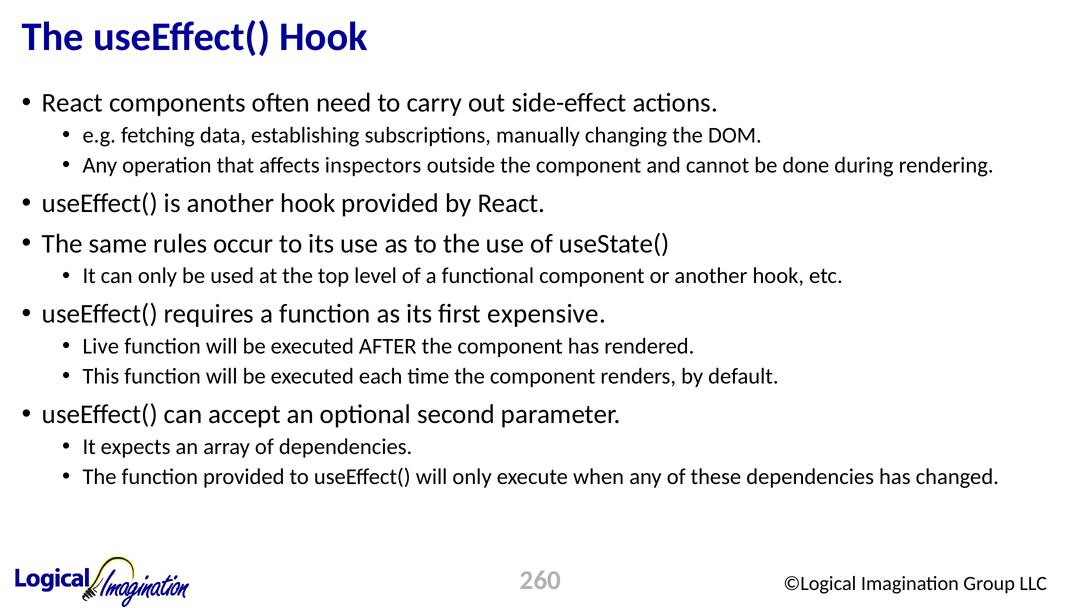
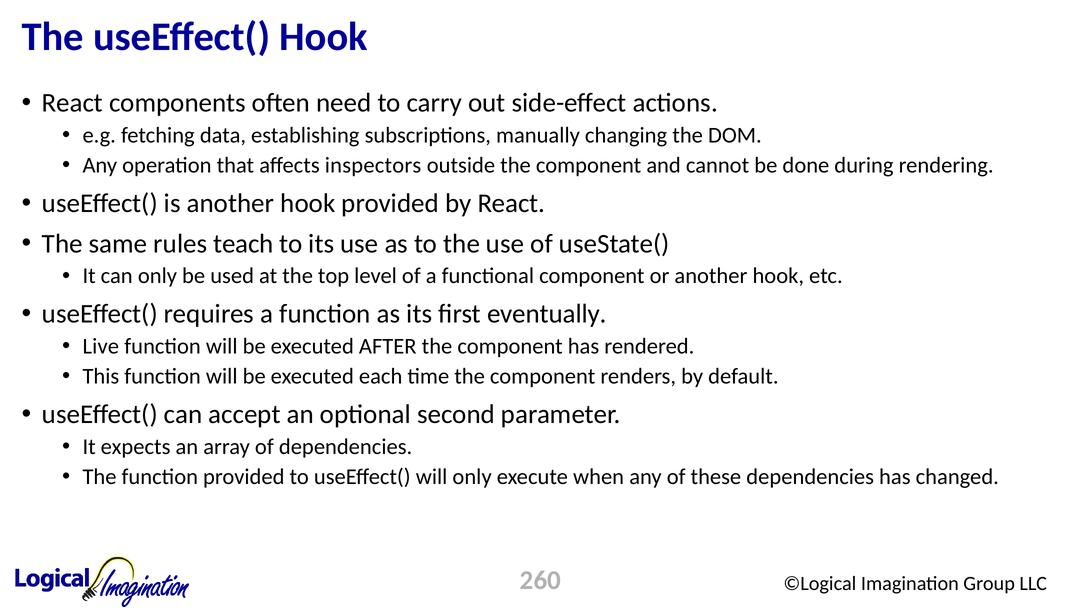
occur: occur -> teach
expensive: expensive -> eventually
